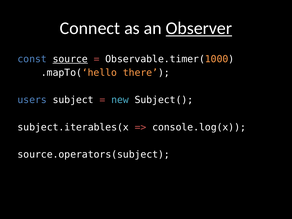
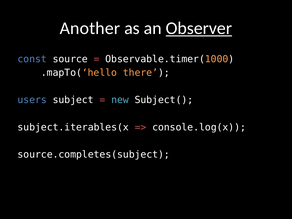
Connect: Connect -> Another
source underline: present -> none
source.operators(subject: source.operators(subject -> source.completes(subject
